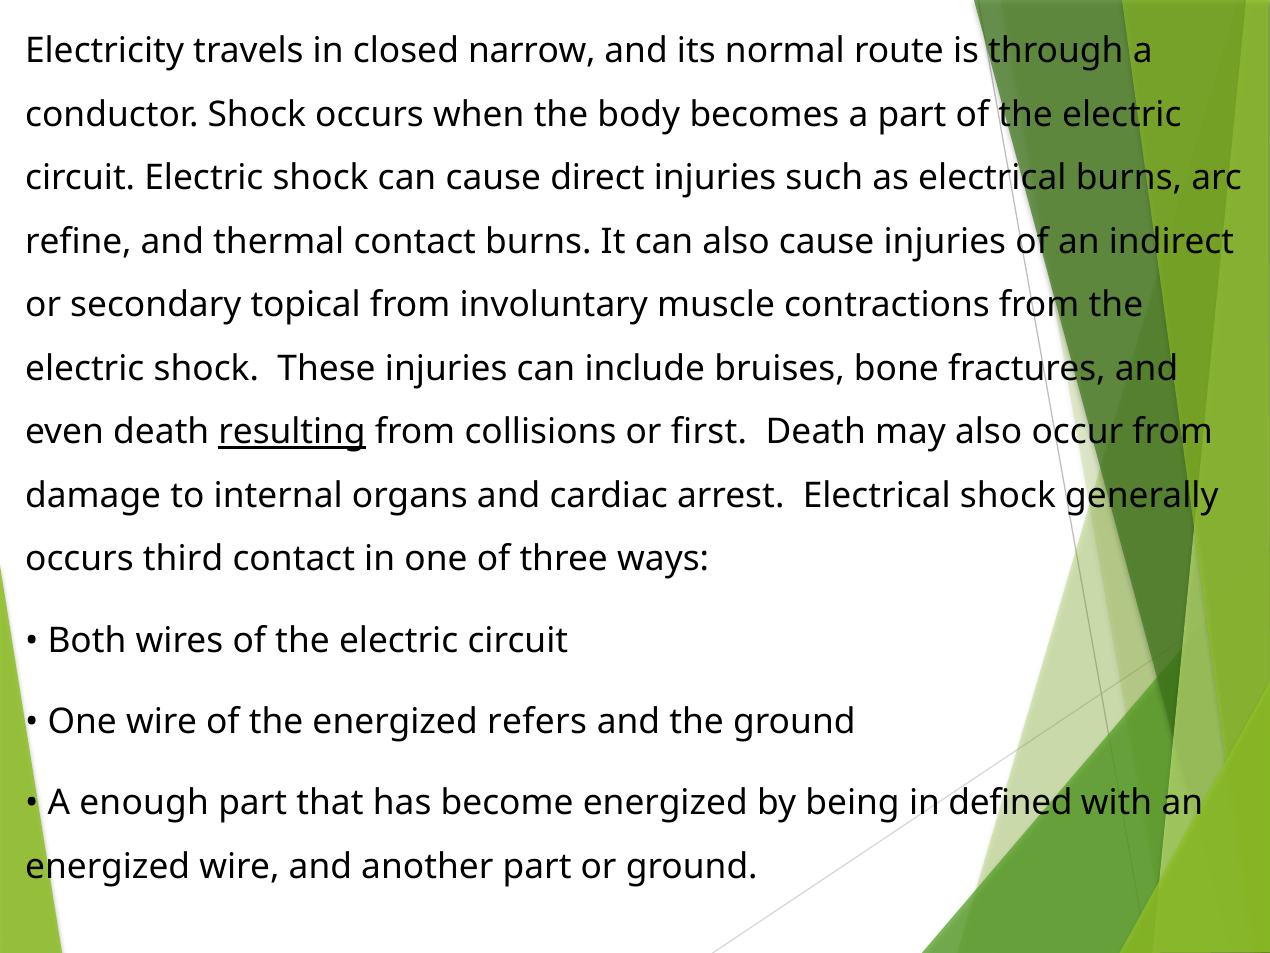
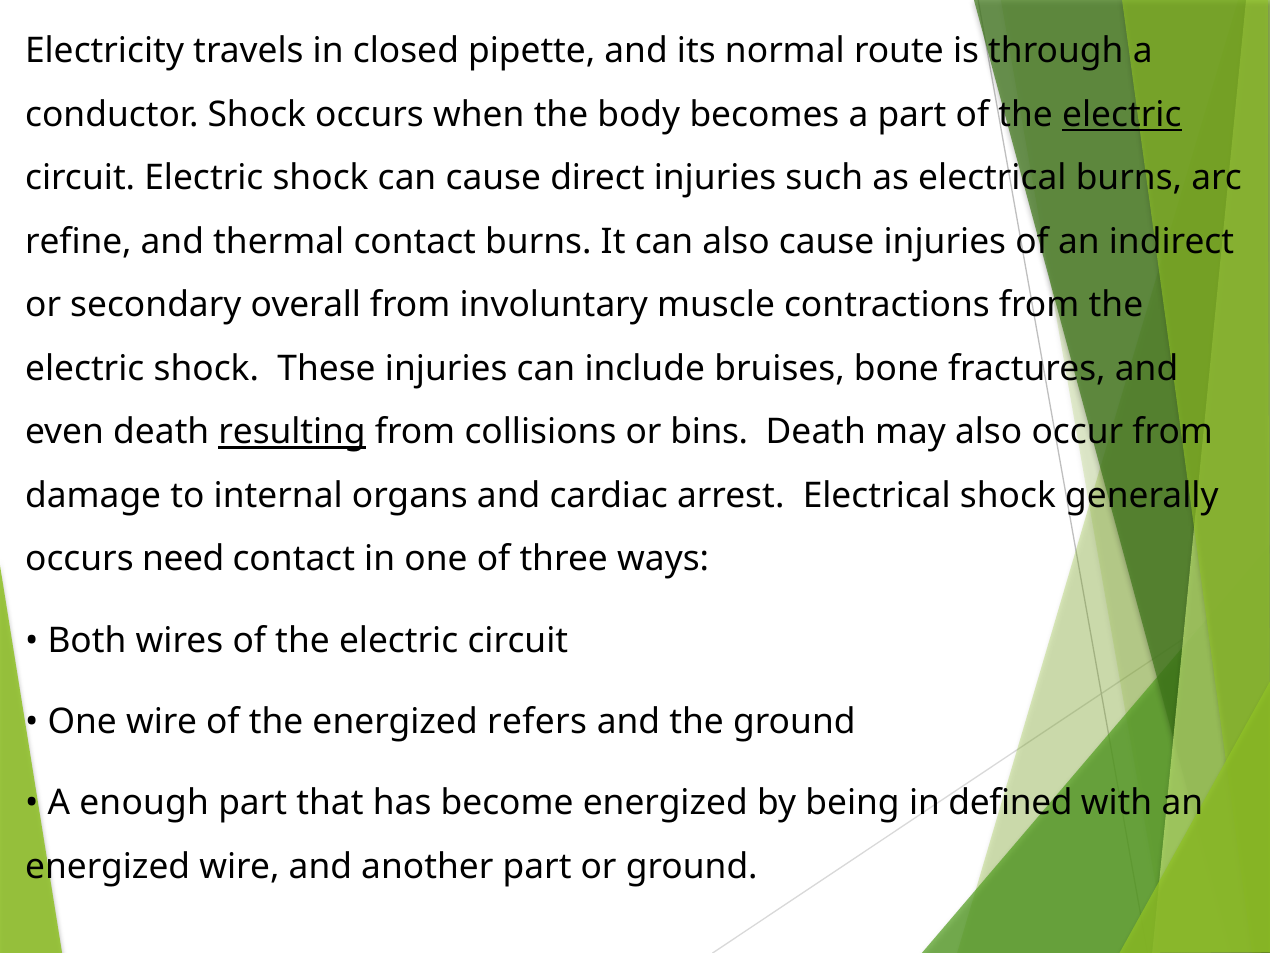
narrow: narrow -> pipette
electric at (1122, 115) underline: none -> present
topical: topical -> overall
first: first -> bins
third: third -> need
